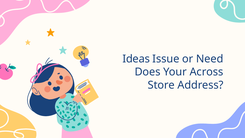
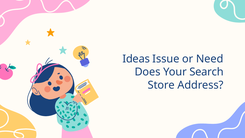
Across: Across -> Search
